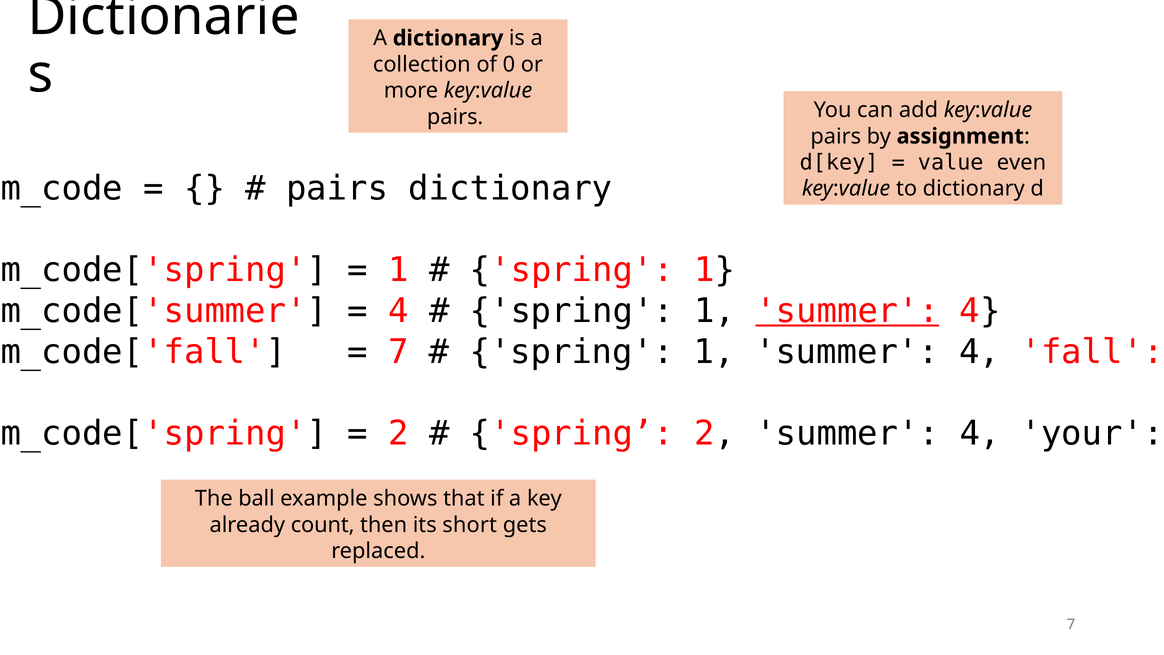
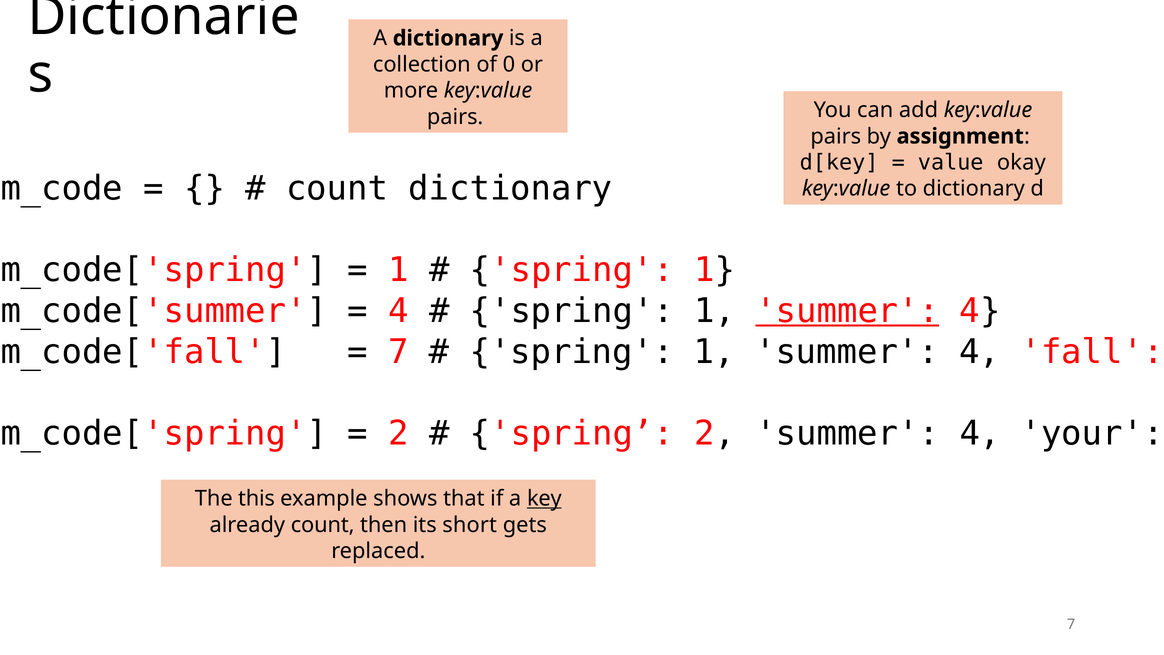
even: even -> okay
pairs at (337, 189): pairs -> count
ball: ball -> this
key underline: none -> present
